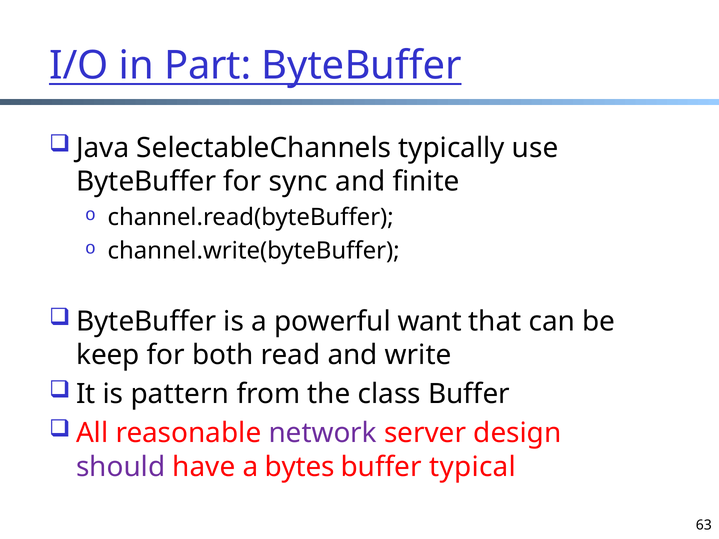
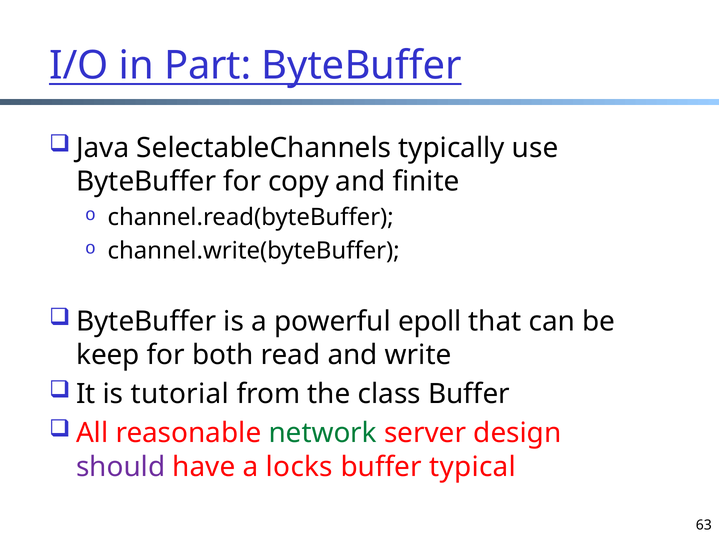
sync: sync -> copy
want: want -> epoll
pattern: pattern -> tutorial
network colour: purple -> green
bytes: bytes -> locks
